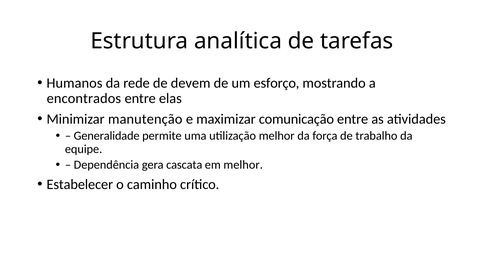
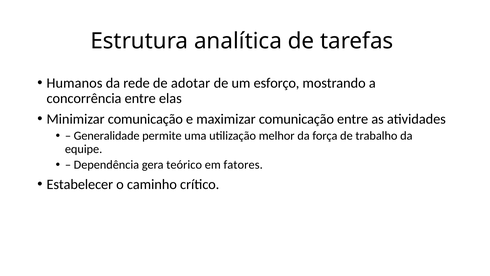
devem: devem -> adotar
encontrados: encontrados -> concorrência
Minimizar manutenção: manutenção -> comunicação
cascata: cascata -> teórico
em melhor: melhor -> fatores
